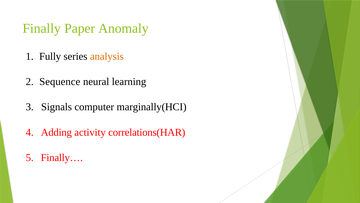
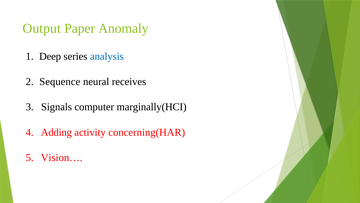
Finally: Finally -> Output
Fully: Fully -> Deep
analysis colour: orange -> blue
learning: learning -> receives
correlations(HAR: correlations(HAR -> concerning(HAR
Finally…: Finally… -> Vision…
